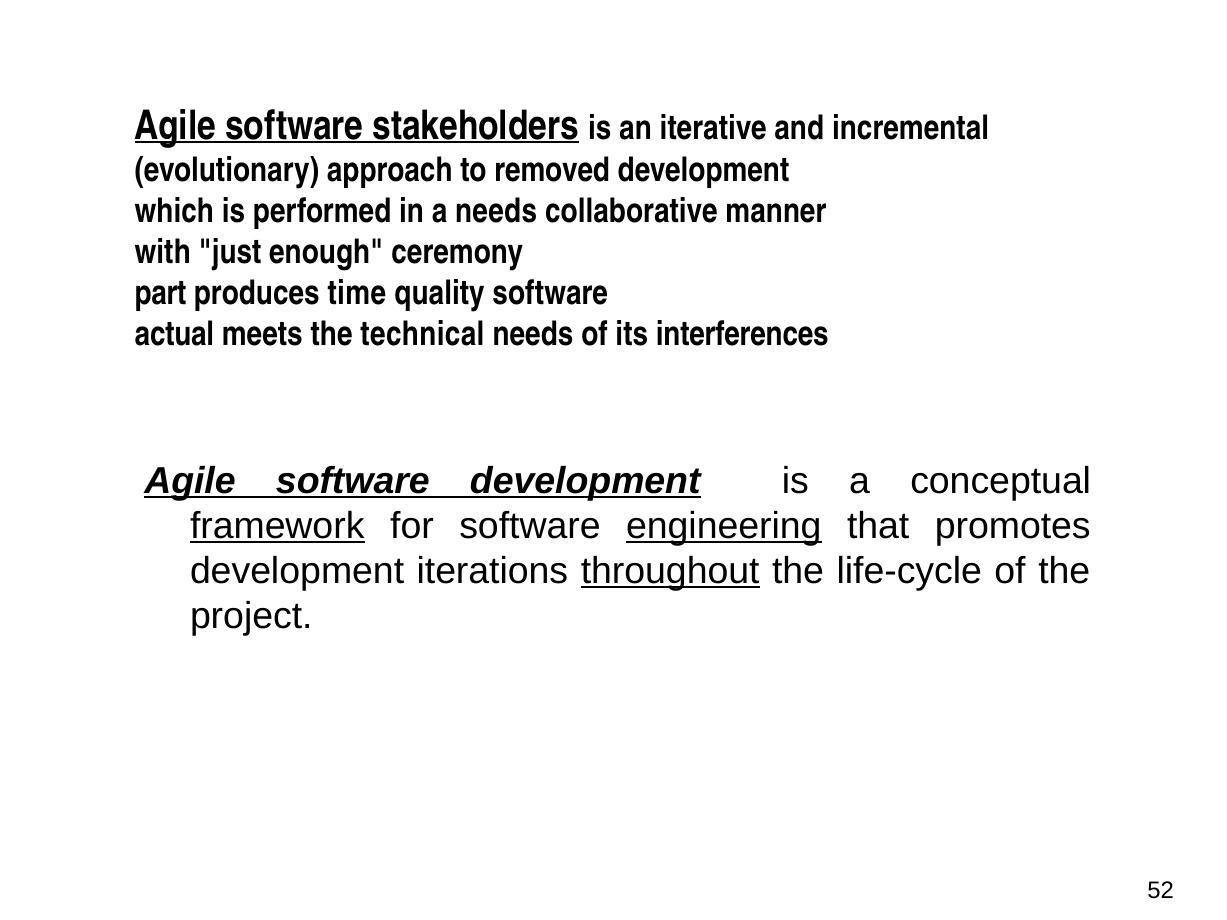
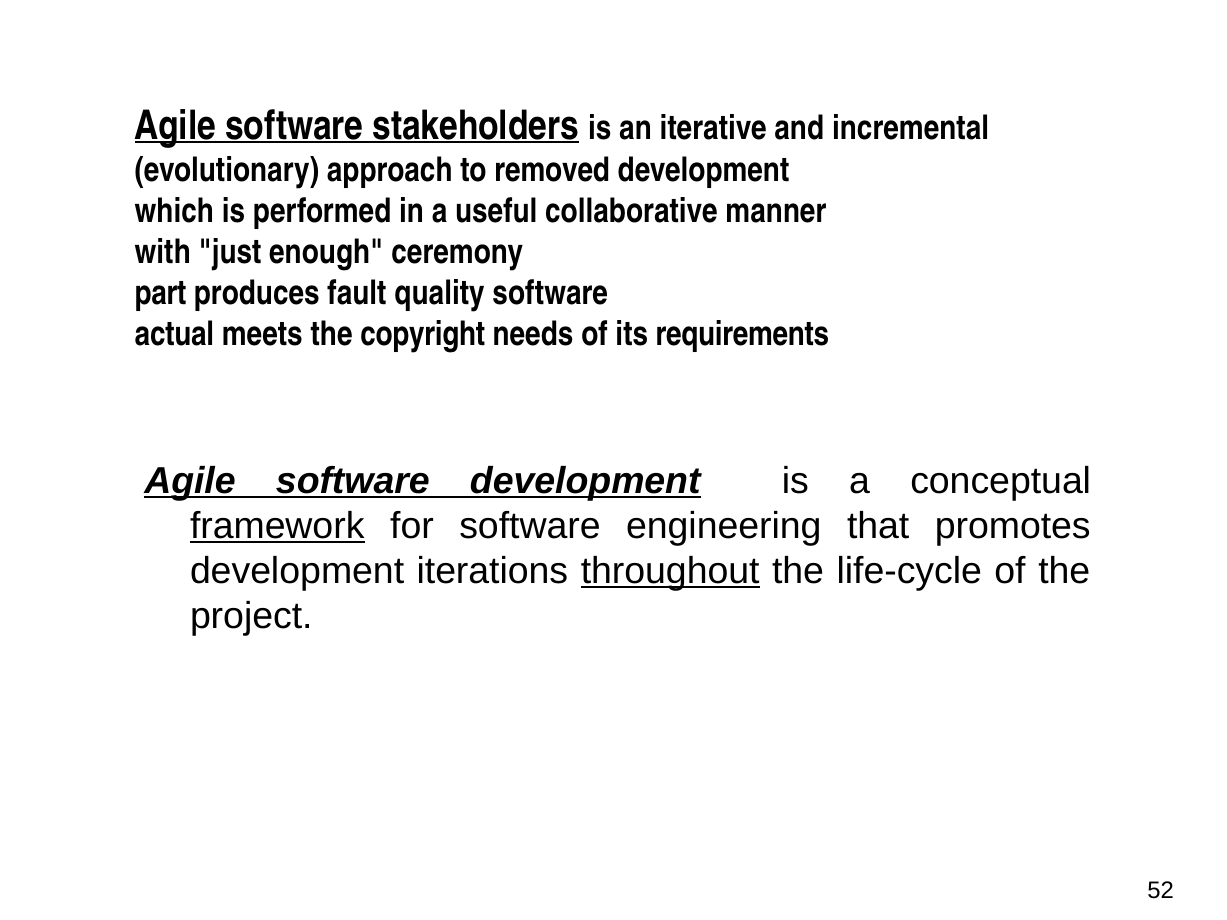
a needs: needs -> useful
time: time -> fault
technical: technical -> copyright
interferences: interferences -> requirements
engineering underline: present -> none
